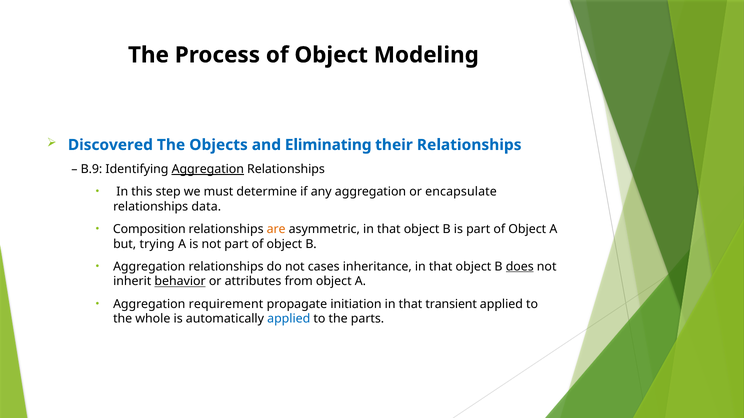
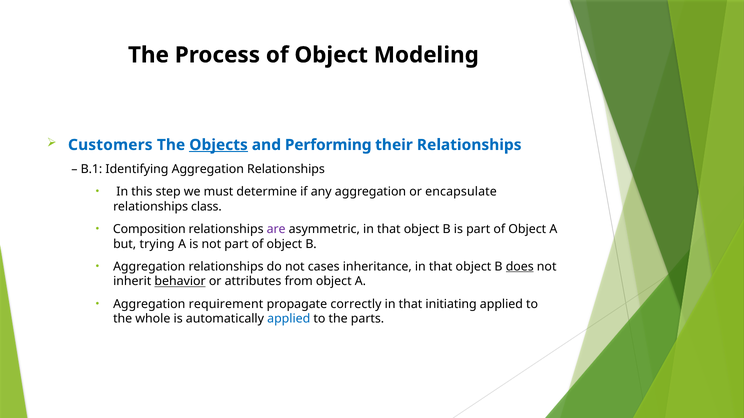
Discovered: Discovered -> Customers
Objects underline: none -> present
Eliminating: Eliminating -> Performing
B.9: B.9 -> B.1
Aggregation at (208, 169) underline: present -> none
data: data -> class
are colour: orange -> purple
initiation: initiation -> correctly
transient: transient -> initiating
